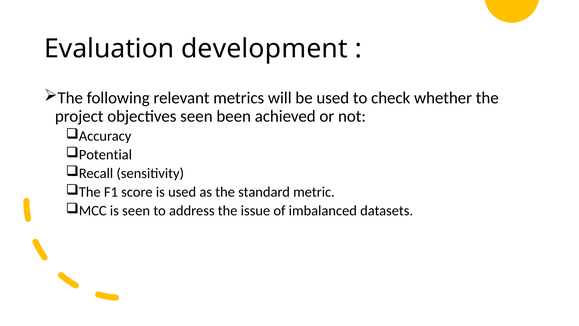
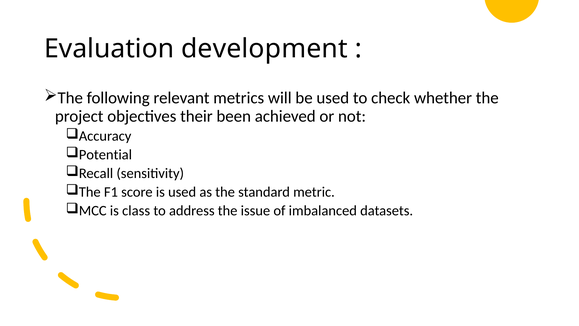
objectives seen: seen -> their
is seen: seen -> class
